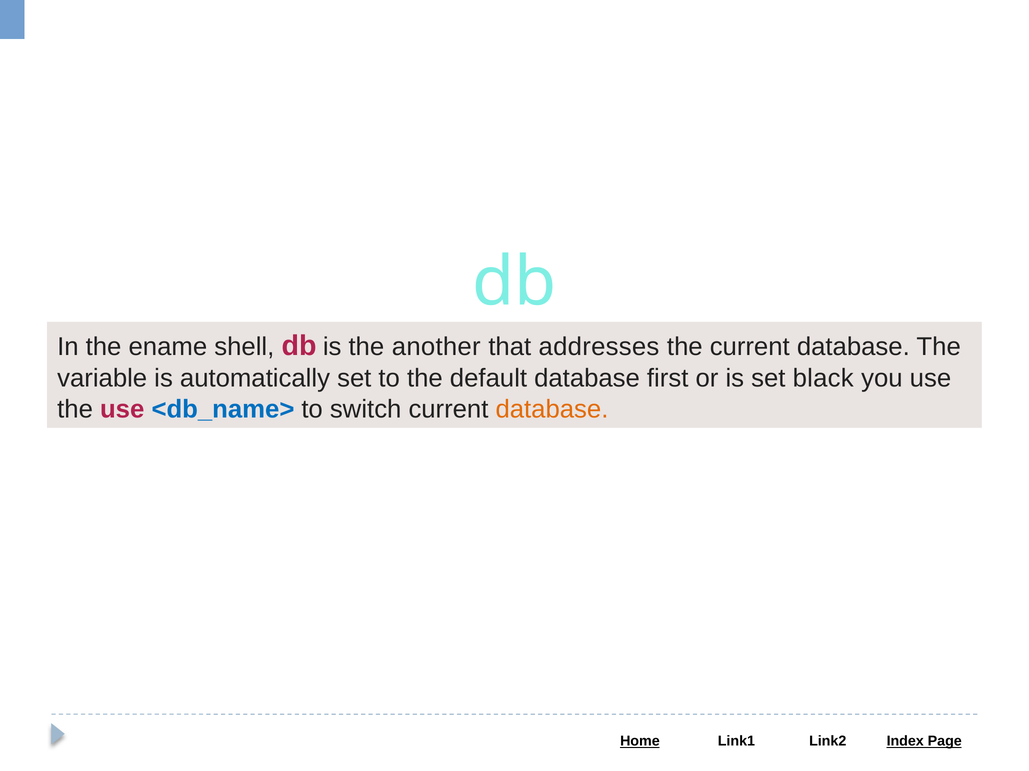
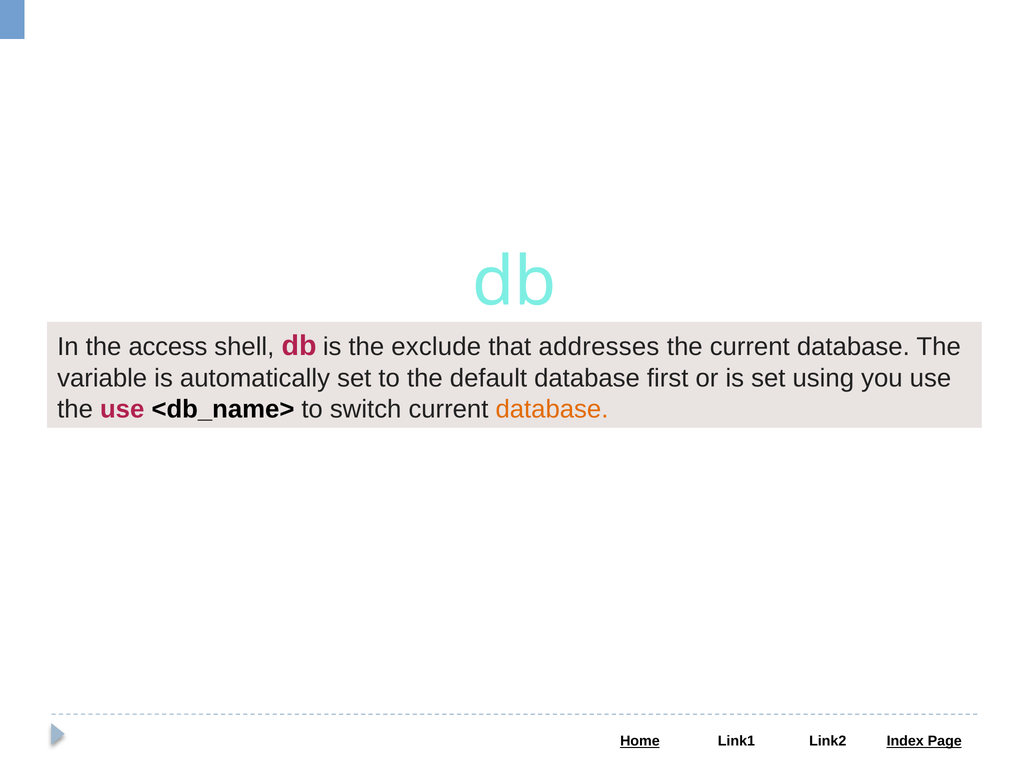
ename: ename -> access
another: another -> exclude
black: black -> using
<db_name> colour: blue -> black
